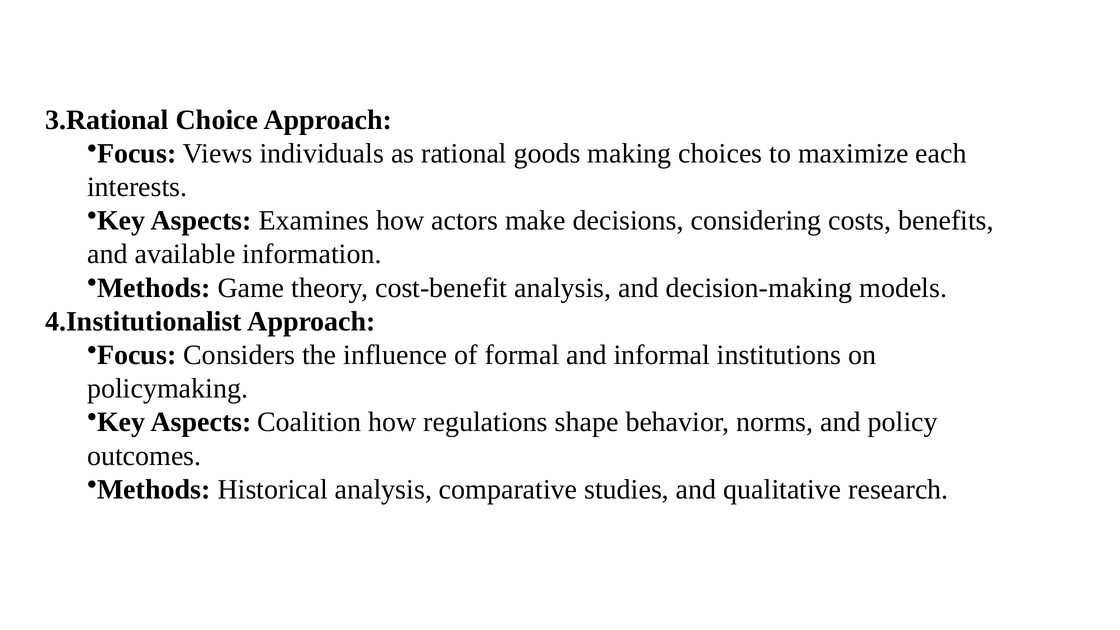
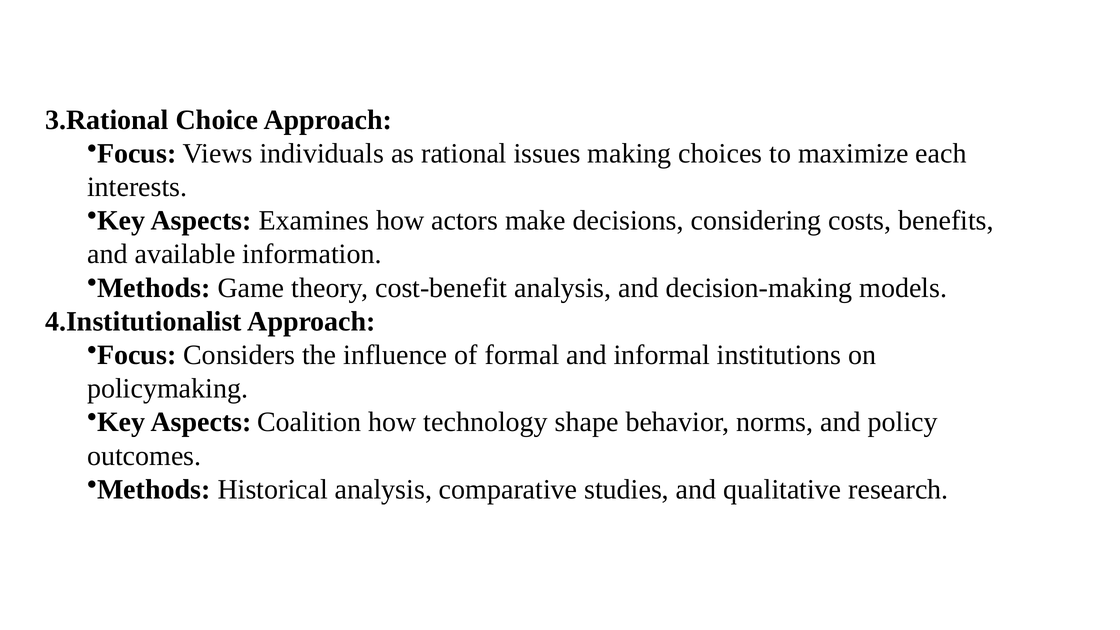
goods: goods -> issues
regulations: regulations -> technology
